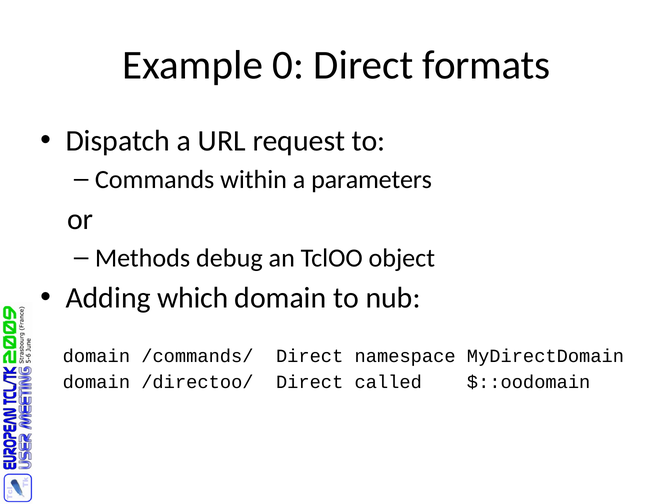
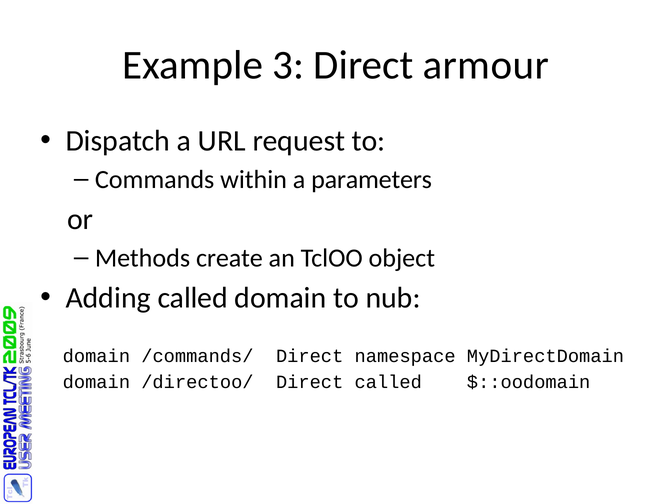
0: 0 -> 3
formats: formats -> armour
debug: debug -> create
Adding which: which -> called
